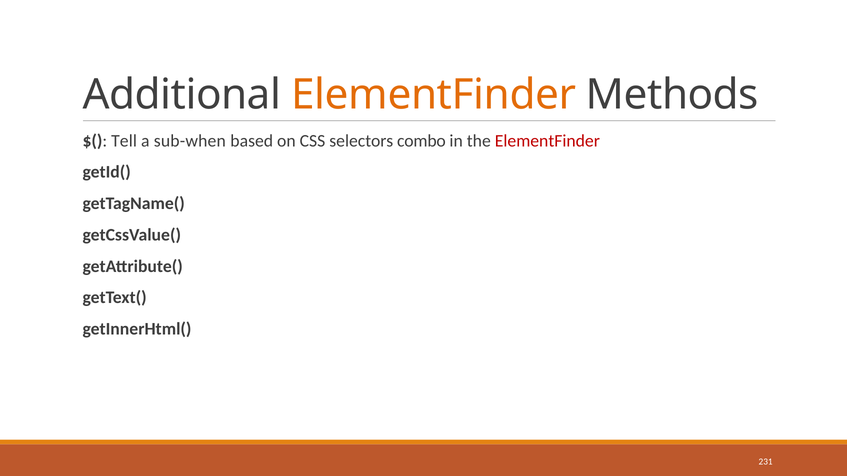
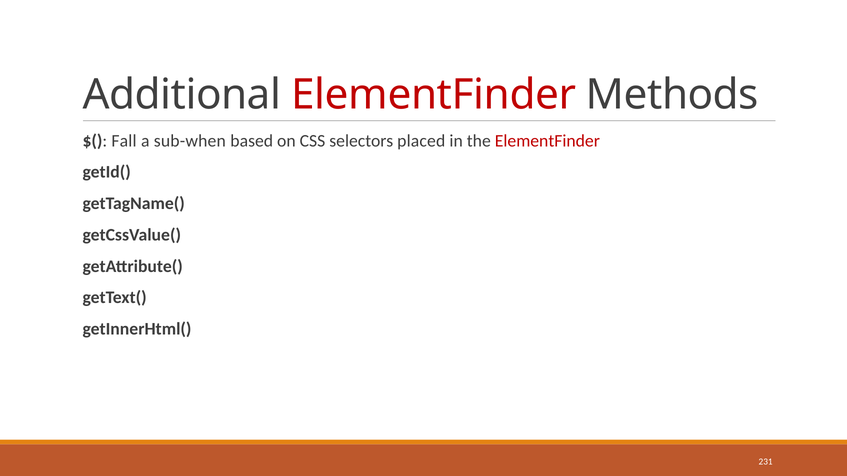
ElementFinder at (434, 95) colour: orange -> red
Tell: Tell -> Fall
combo: combo -> placed
